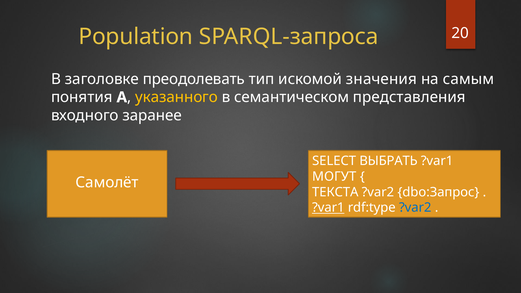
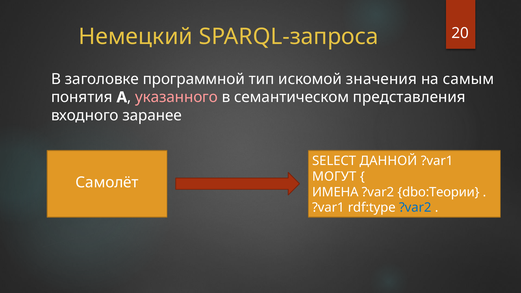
Population: Population -> Немецкий
преодолевать: преодолевать -> программной
указанного colour: yellow -> pink
ВЫБРАТЬ: ВЫБРАТЬ -> ДАННОЙ
ТЕКСТА: ТЕКСТА -> ИМЕНА
dbo:Запрос: dbo:Запрос -> dbo:Теории
?var1 at (328, 208) underline: present -> none
